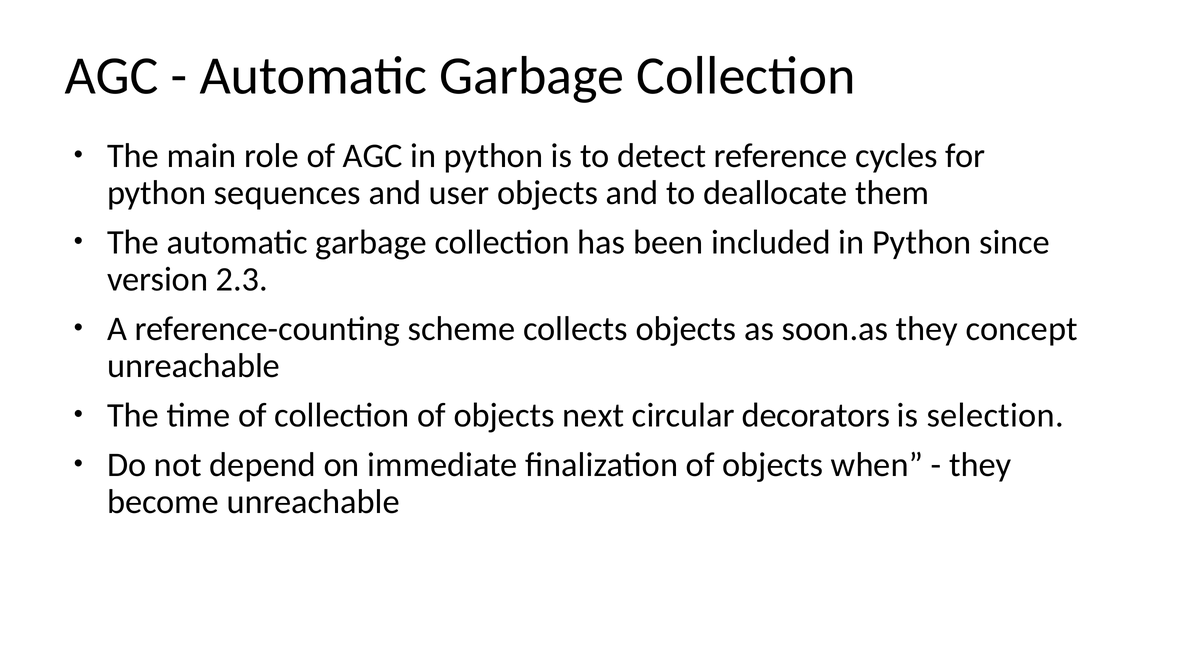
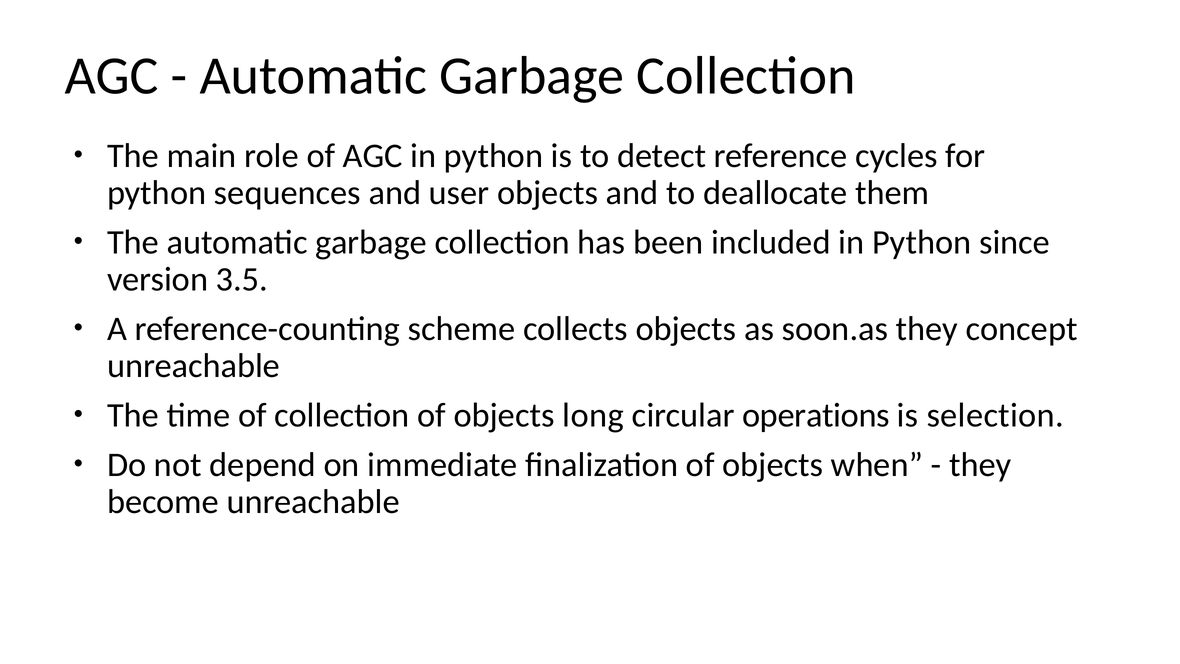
2.3: 2.3 -> 3.5
next: next -> long
decorators: decorators -> operations
